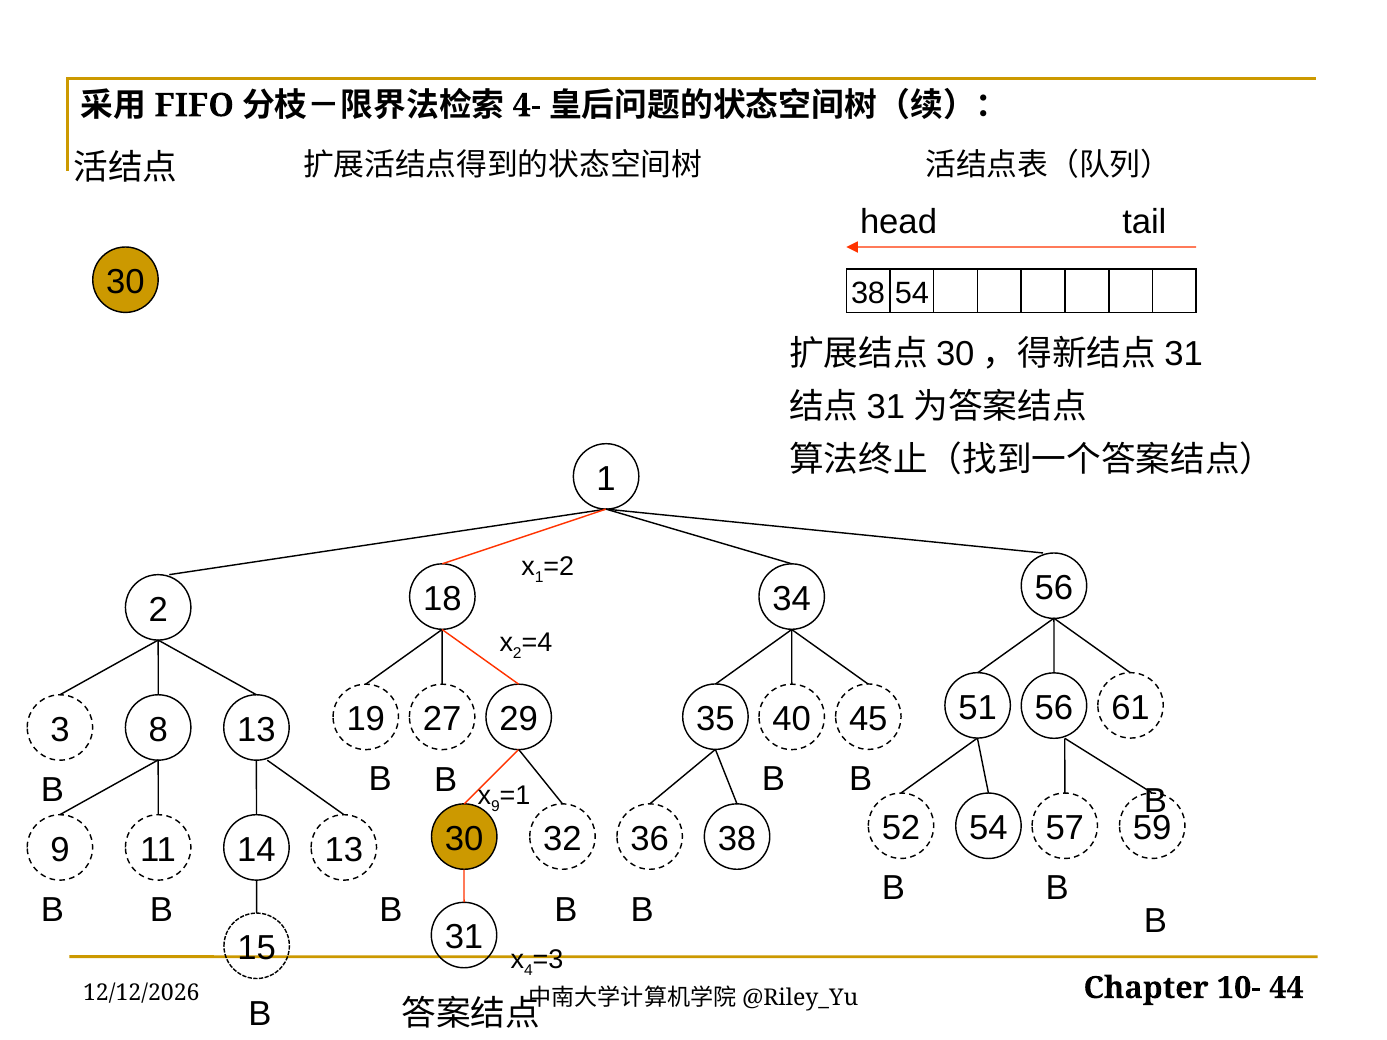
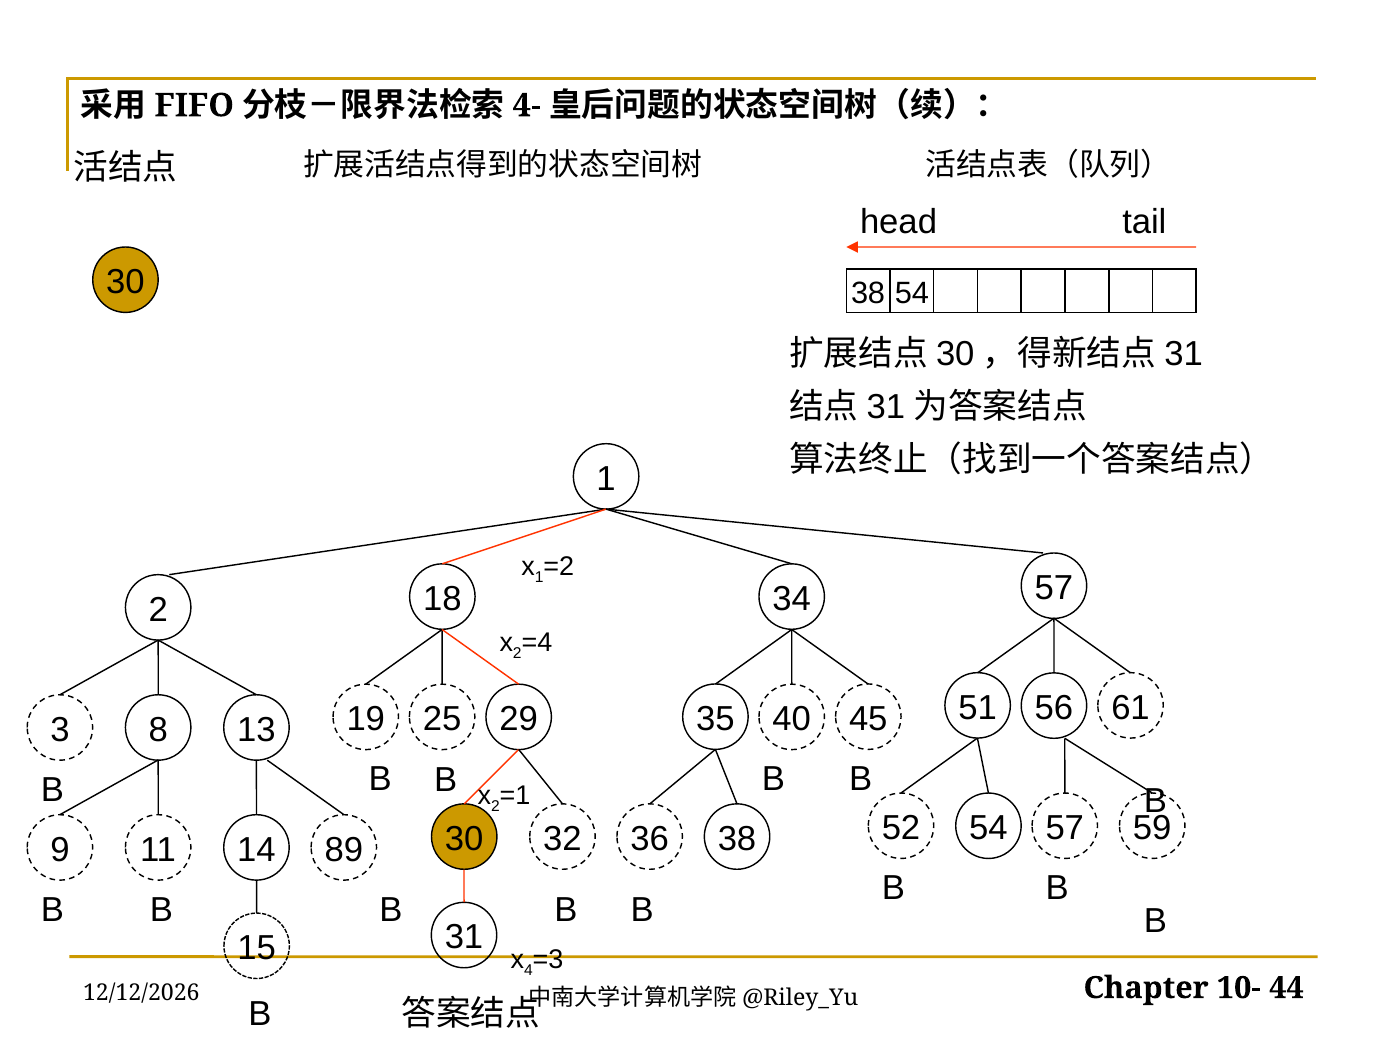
34 56: 56 -> 57
27: 27 -> 25
9 at (495, 807): 9 -> 2
14 13: 13 -> 89
